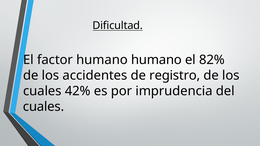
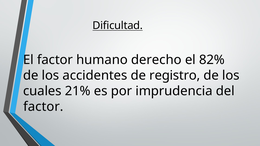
humano humano: humano -> derecho
42%: 42% -> 21%
cuales at (43, 107): cuales -> factor
